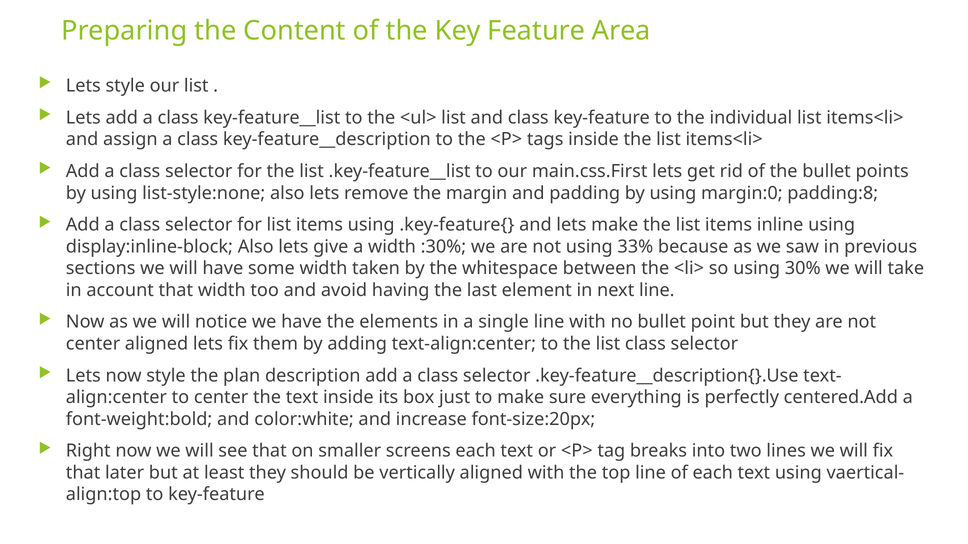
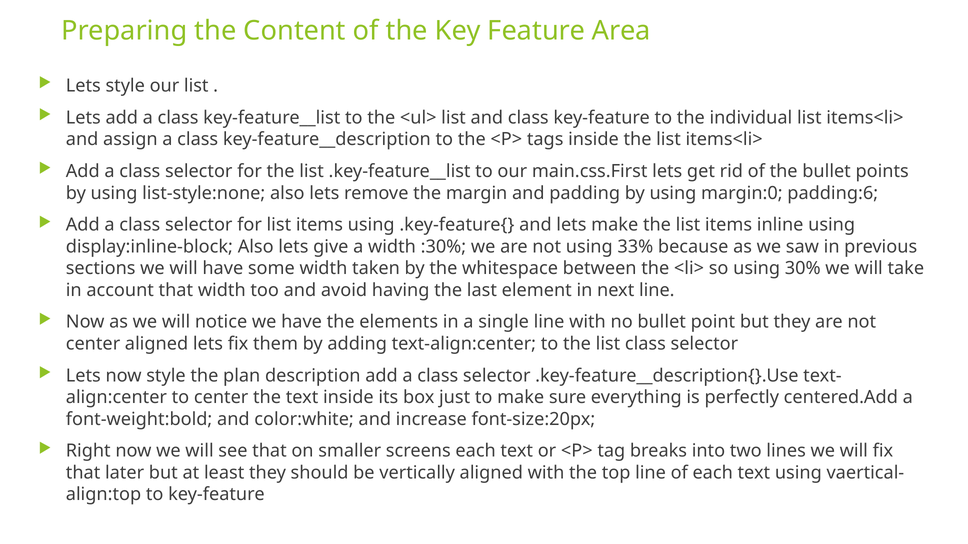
padding:8: padding:8 -> padding:6
